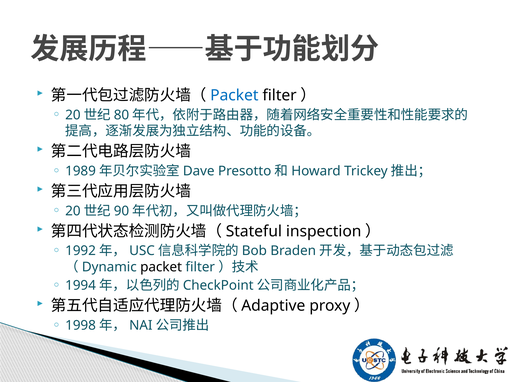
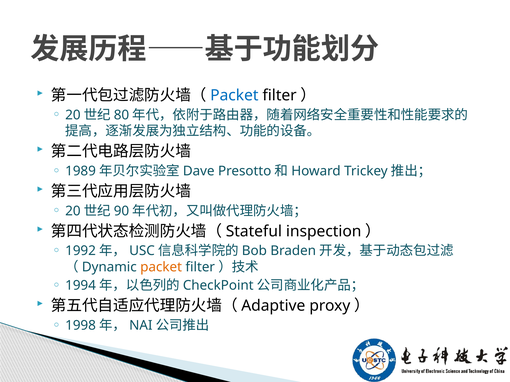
packet at (161, 267) colour: black -> orange
